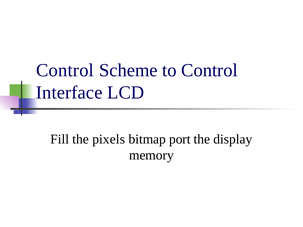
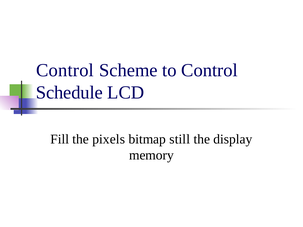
Interface: Interface -> Schedule
port: port -> still
